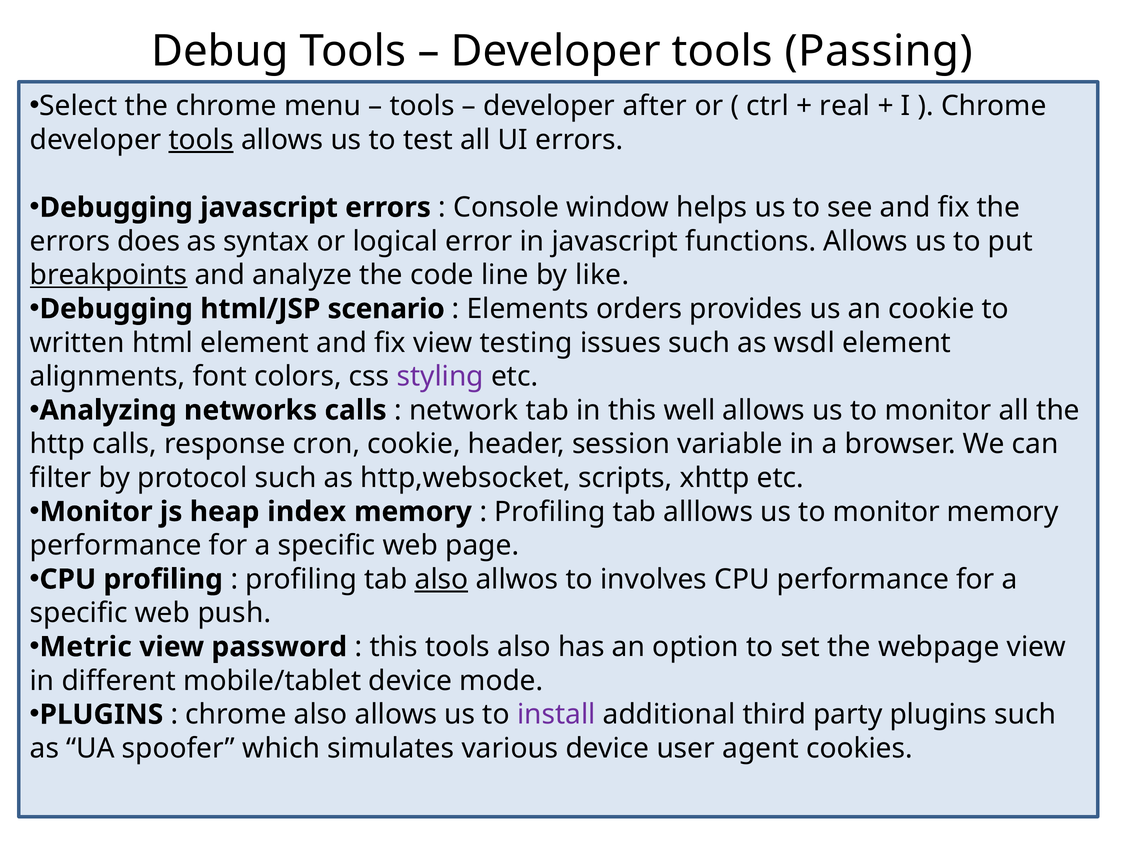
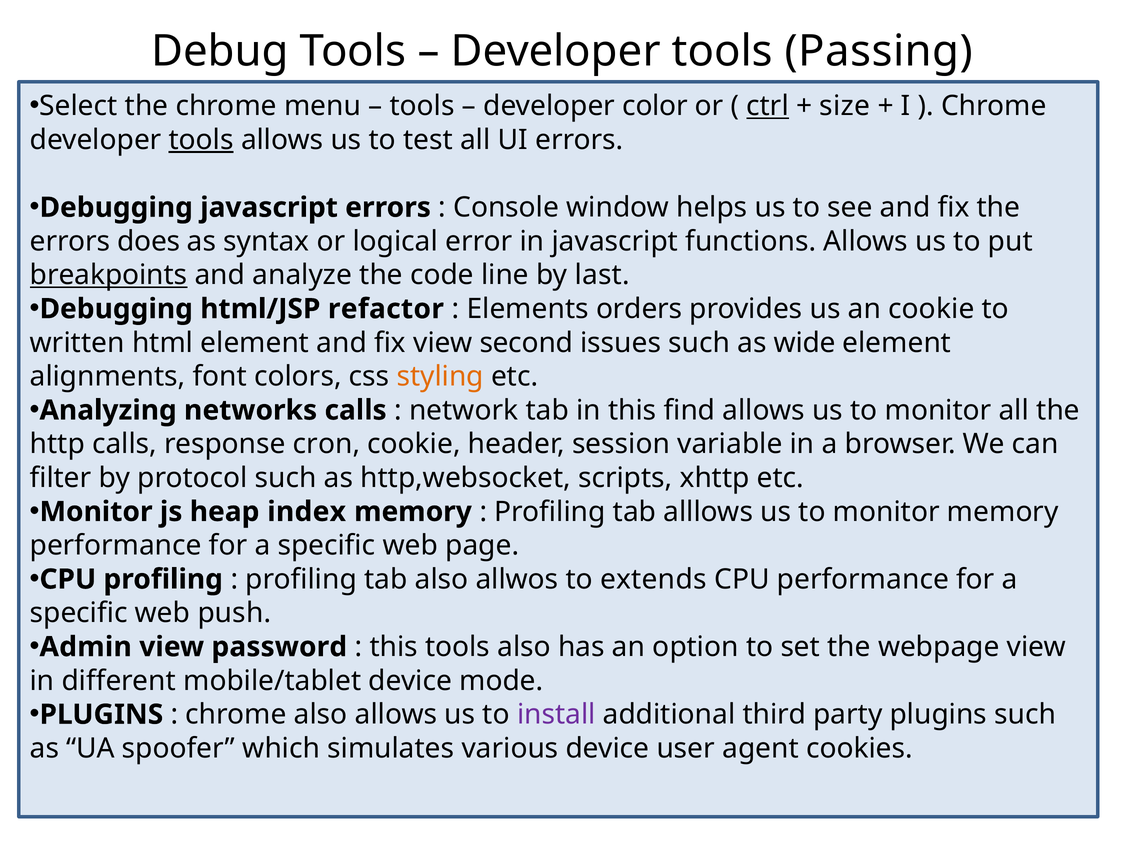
after: after -> color
ctrl underline: none -> present
real: real -> size
like: like -> last
scenario: scenario -> refactor
testing: testing -> second
wsdl: wsdl -> wide
styling colour: purple -> orange
well: well -> find
also at (441, 579) underline: present -> none
involves: involves -> extends
Metric: Metric -> Admin
